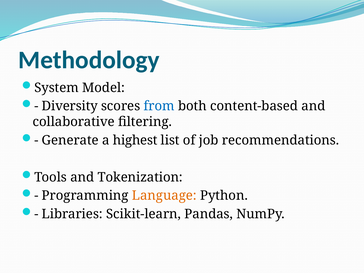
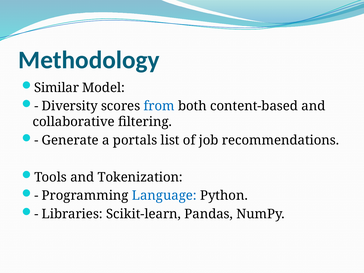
System: System -> Similar
highest: highest -> portals
Language colour: orange -> blue
